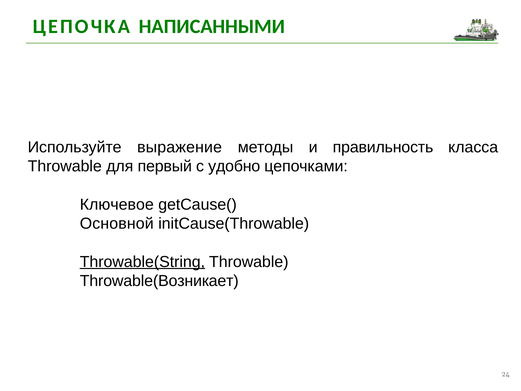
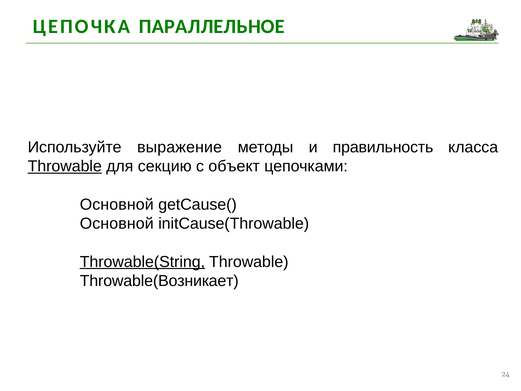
НАПИСАННЫМИ: НАПИСАННЫМИ -> ПАРАЛЛЕЛЬНОЕ
Throwable at (65, 166) underline: none -> present
первый: первый -> секцию
удобно: удобно -> объект
Ключевое at (117, 204): Ключевое -> Основной
